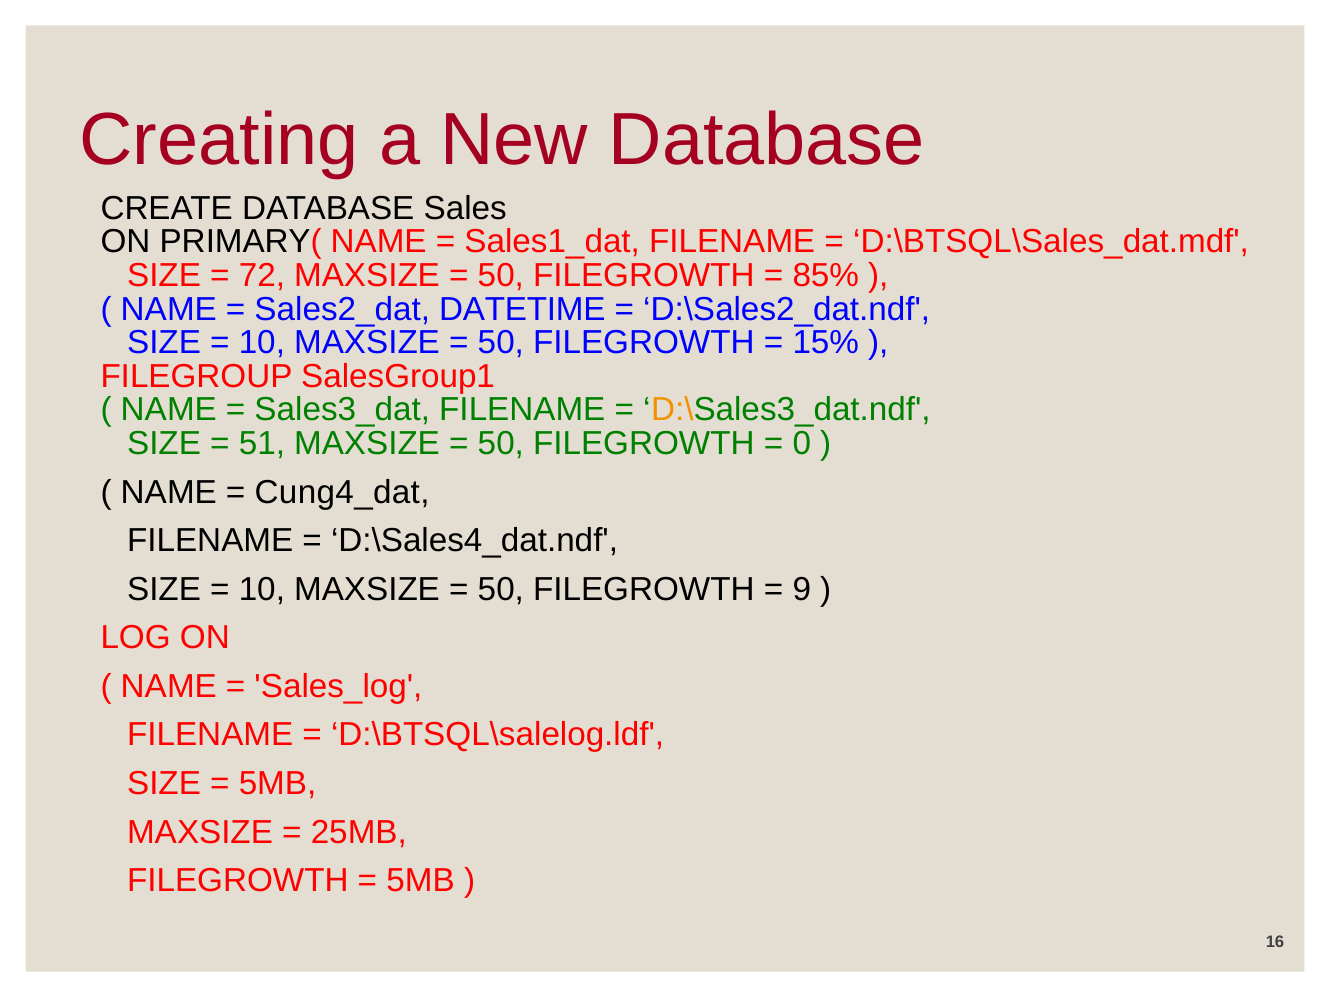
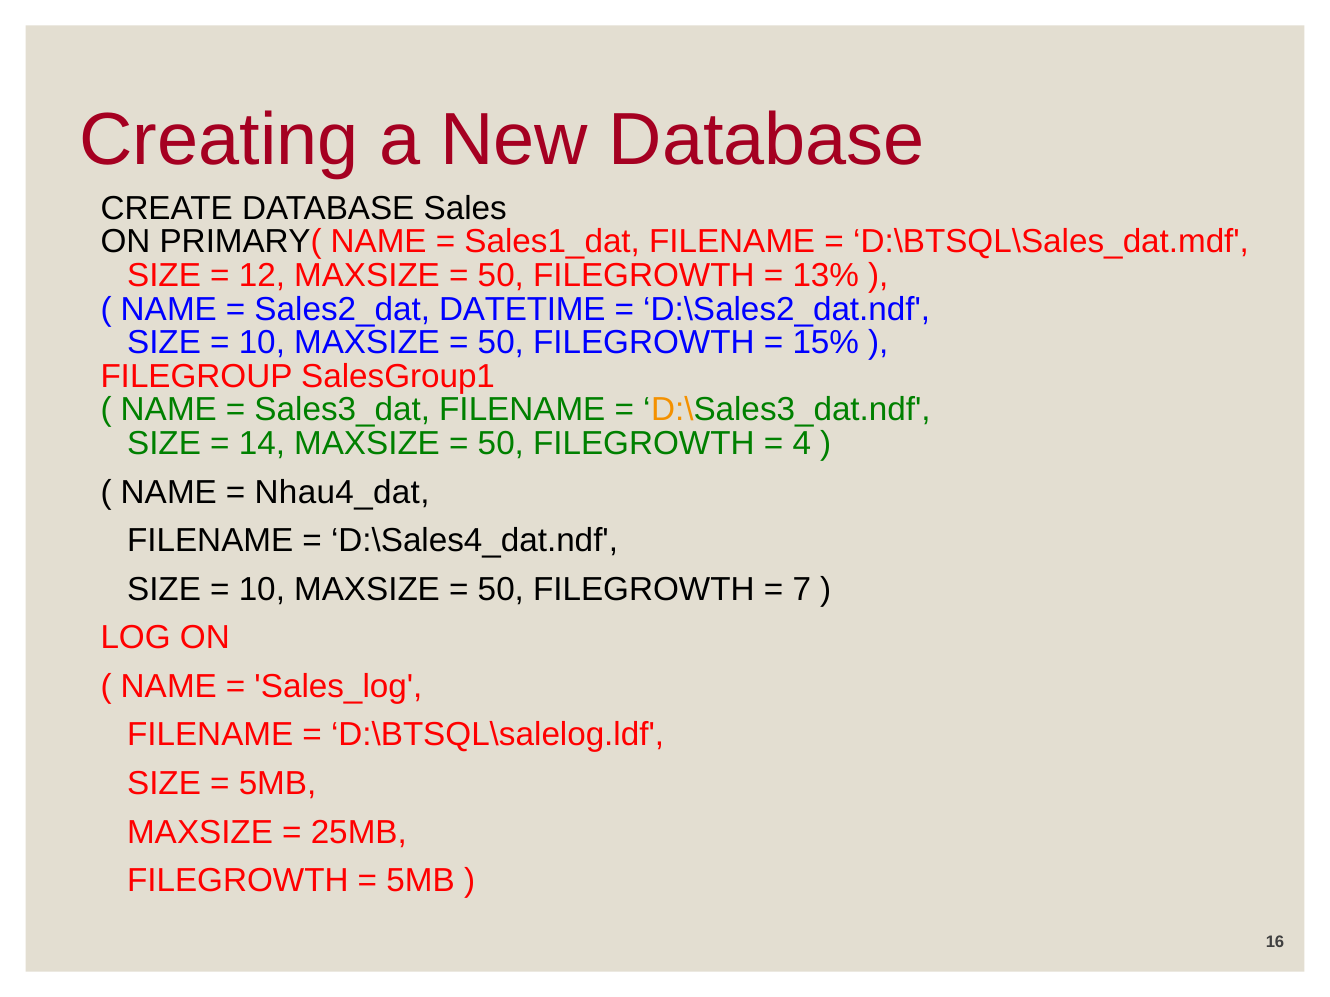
72: 72 -> 12
85%: 85% -> 13%
51: 51 -> 14
0: 0 -> 4
Cung4_dat: Cung4_dat -> Nhau4_dat
9: 9 -> 7
